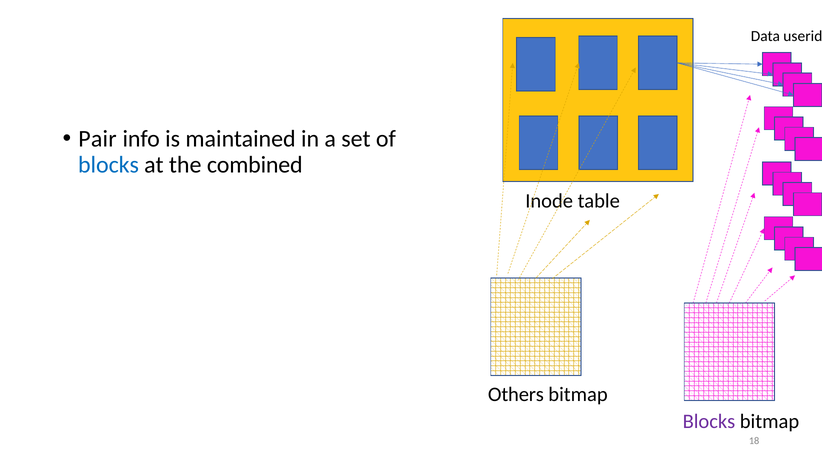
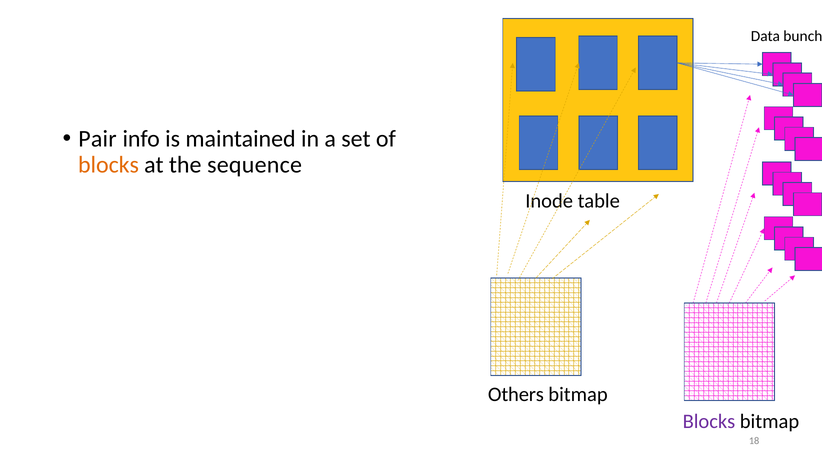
userid: userid -> bunch
blocks at (109, 165) colour: blue -> orange
combined: combined -> sequence
